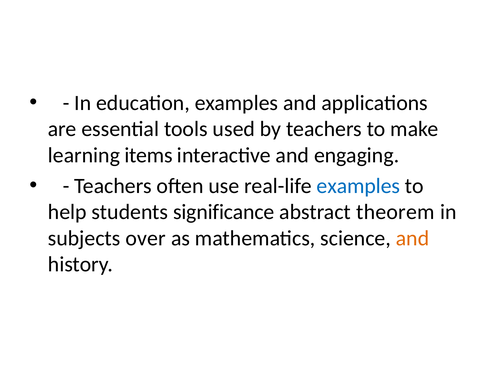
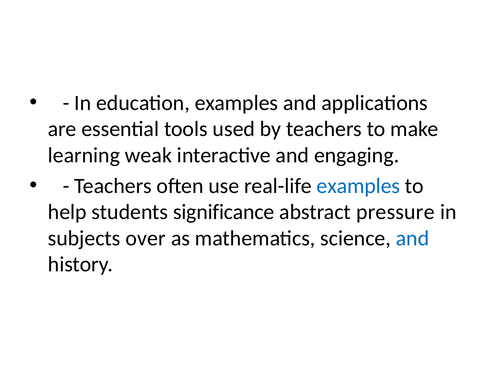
items: items -> weak
theorem: theorem -> pressure
and at (413, 238) colour: orange -> blue
